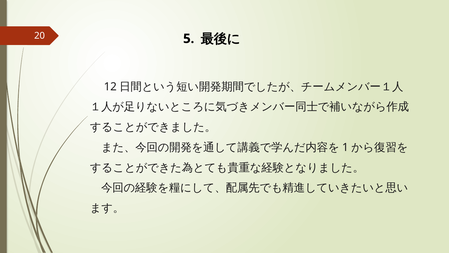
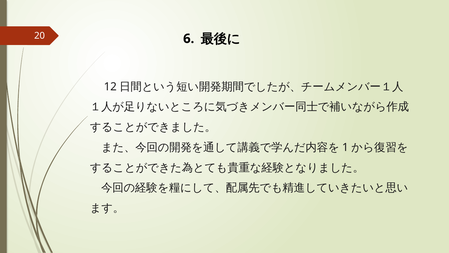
5: 5 -> 6
